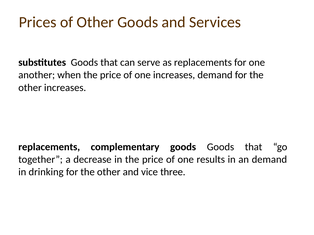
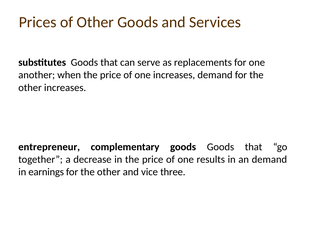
replacements at (49, 147): replacements -> entrepreneur
drinking: drinking -> earnings
